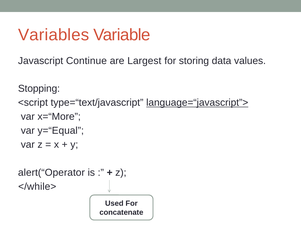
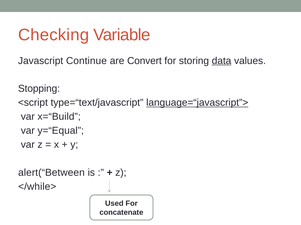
Variables: Variables -> Checking
Largest: Largest -> Convert
data underline: none -> present
x=“More: x=“More -> x=“Build
alert(“Operator: alert(“Operator -> alert(“Between
